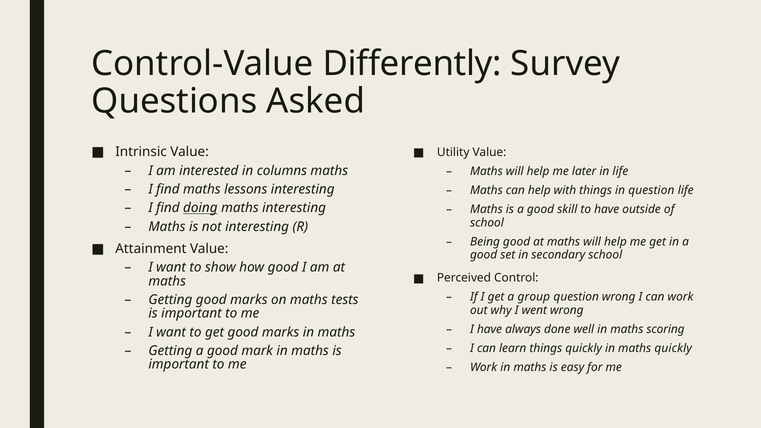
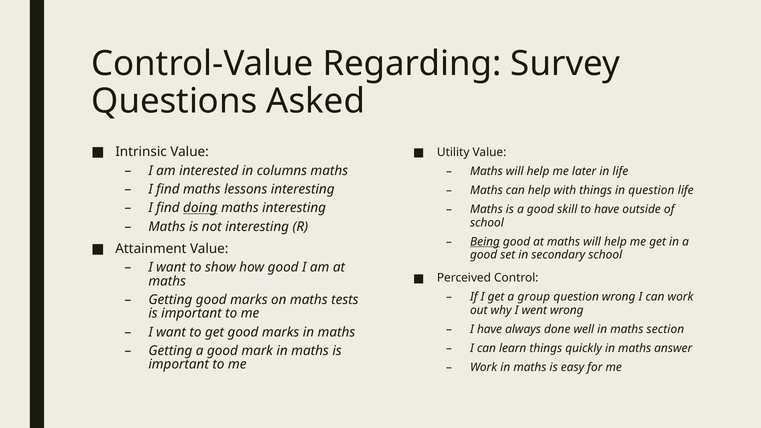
Differently: Differently -> Regarding
Being underline: none -> present
scoring: scoring -> section
maths quickly: quickly -> answer
